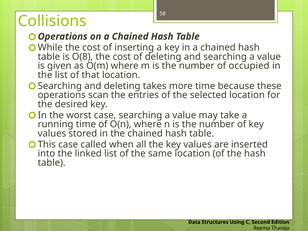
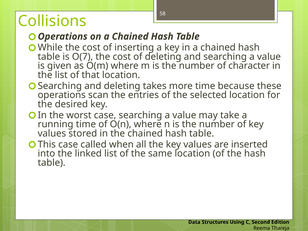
O(8: O(8 -> O(7
occupied: occupied -> character
